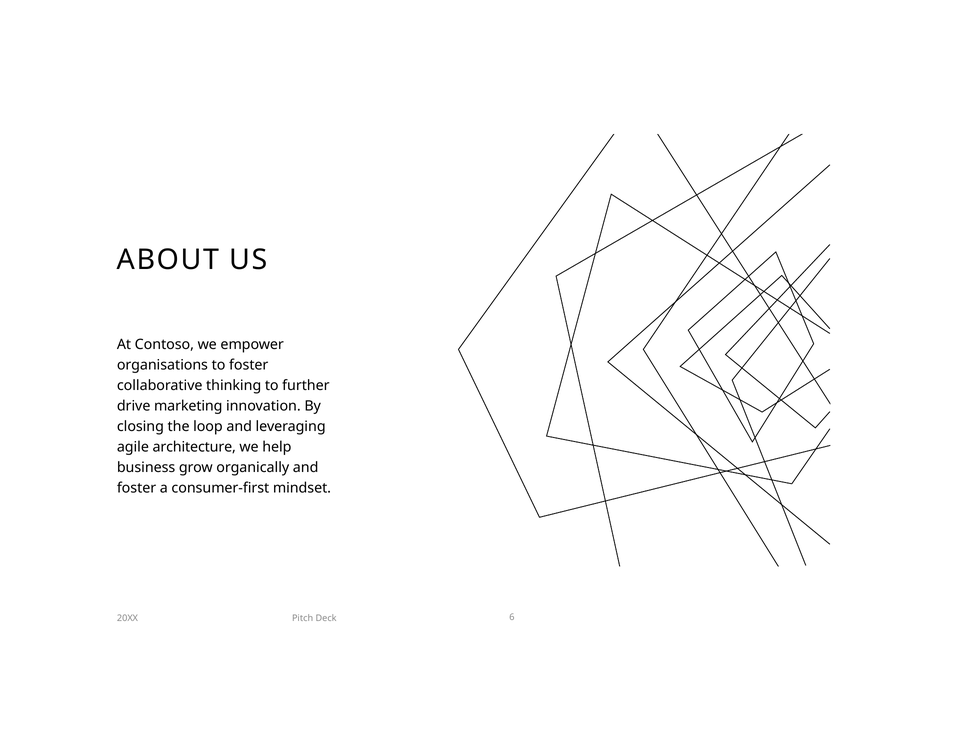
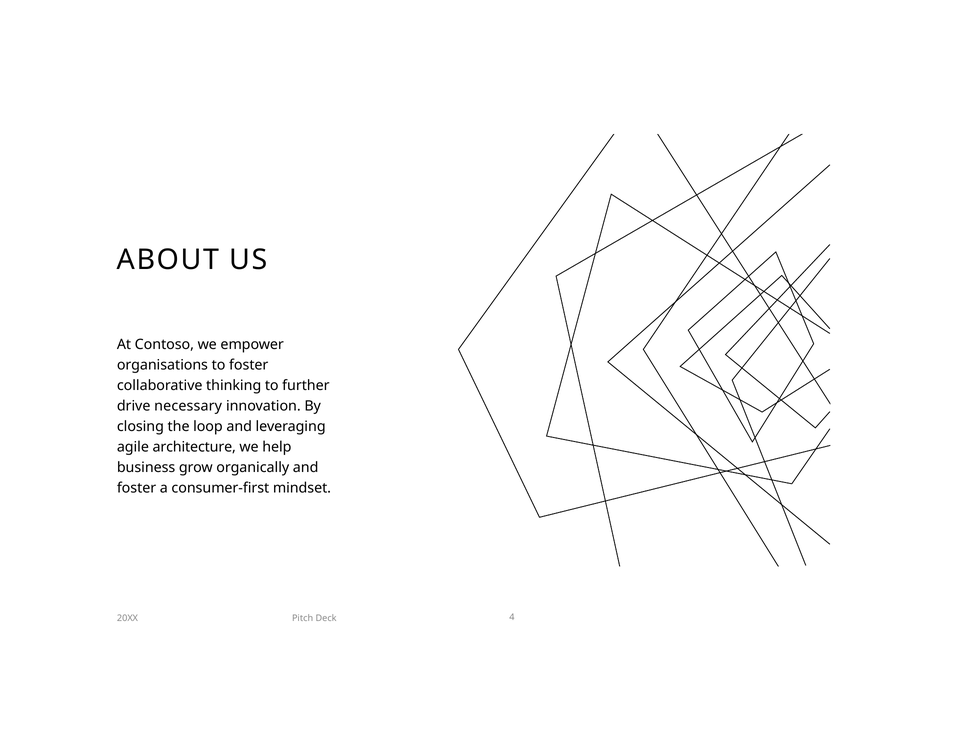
marketing: marketing -> necessary
6: 6 -> 4
